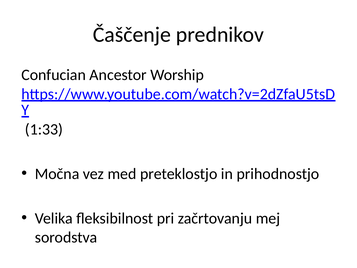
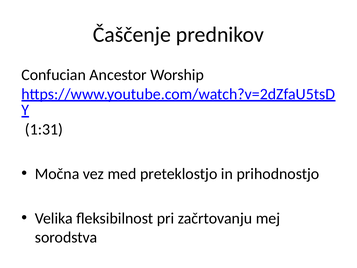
1:33: 1:33 -> 1:31
